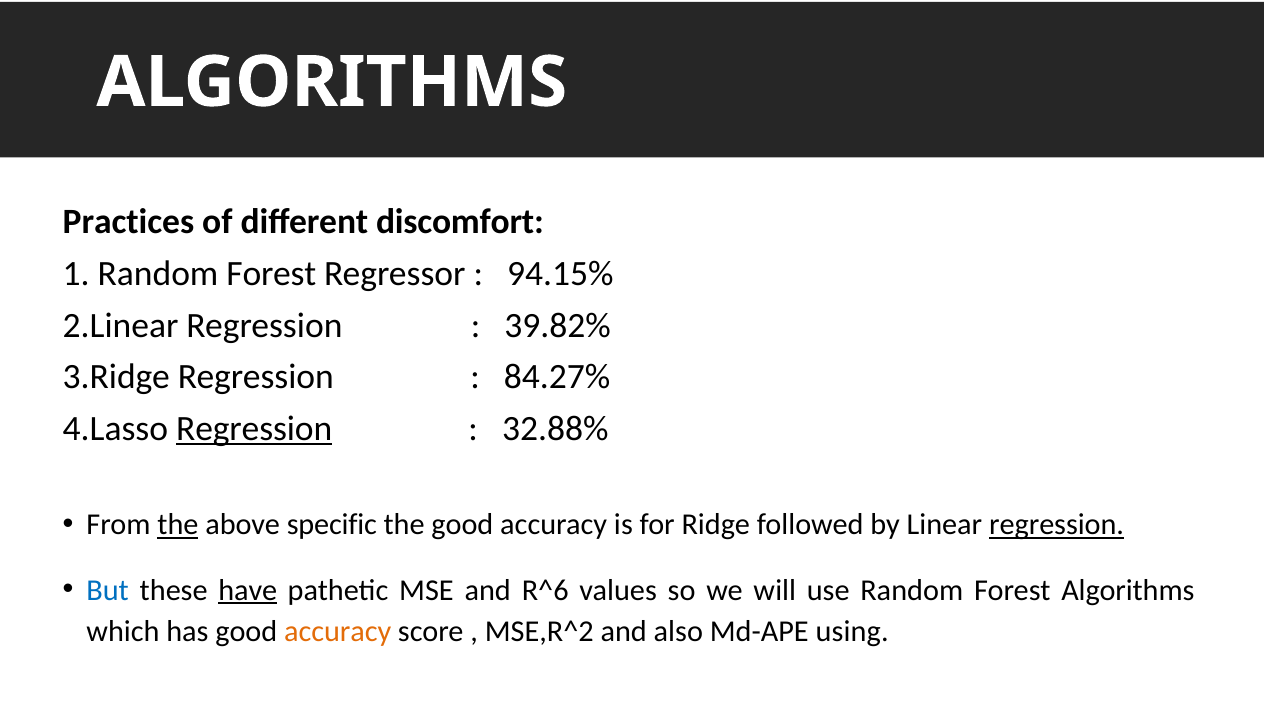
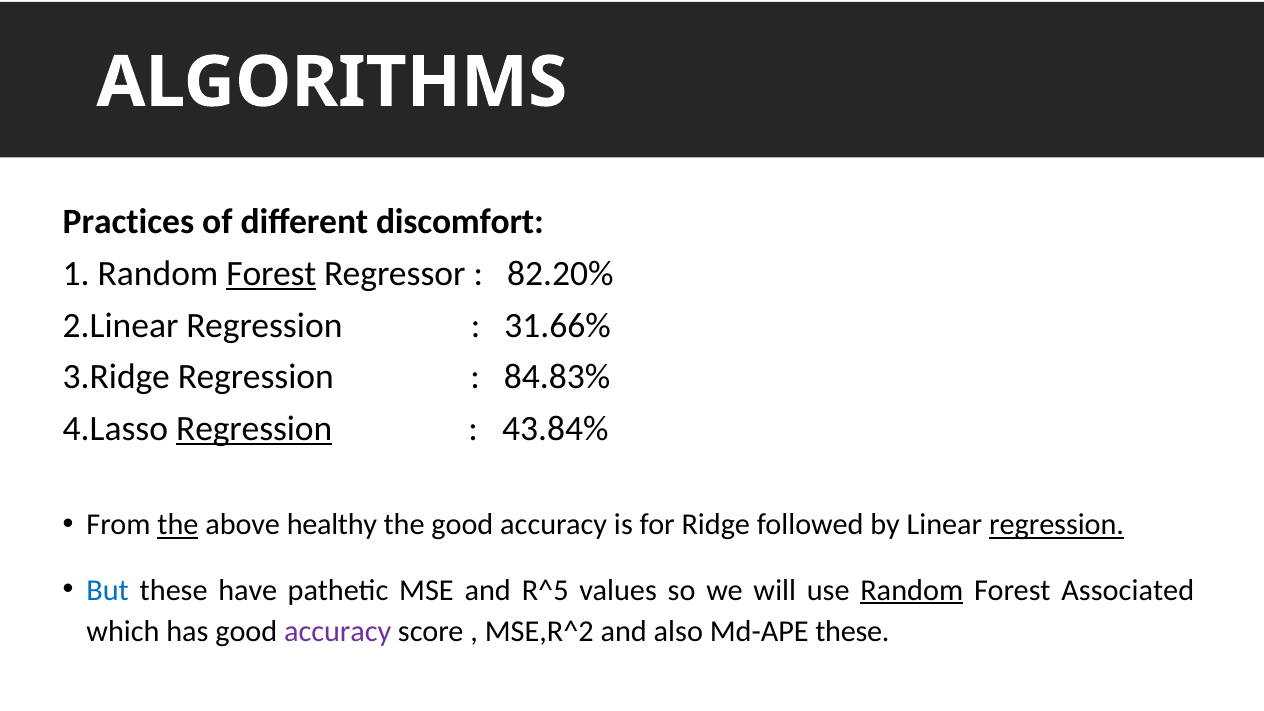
Forest at (271, 274) underline: none -> present
94.15%: 94.15% -> 82.20%
39.82%: 39.82% -> 31.66%
84.27%: 84.27% -> 84.83%
32.88%: 32.88% -> 43.84%
specific: specific -> healthy
have underline: present -> none
R^6: R^6 -> R^5
Random at (912, 590) underline: none -> present
Forest Algorithms: Algorithms -> Associated
accuracy at (338, 632) colour: orange -> purple
Md-APE using: using -> these
